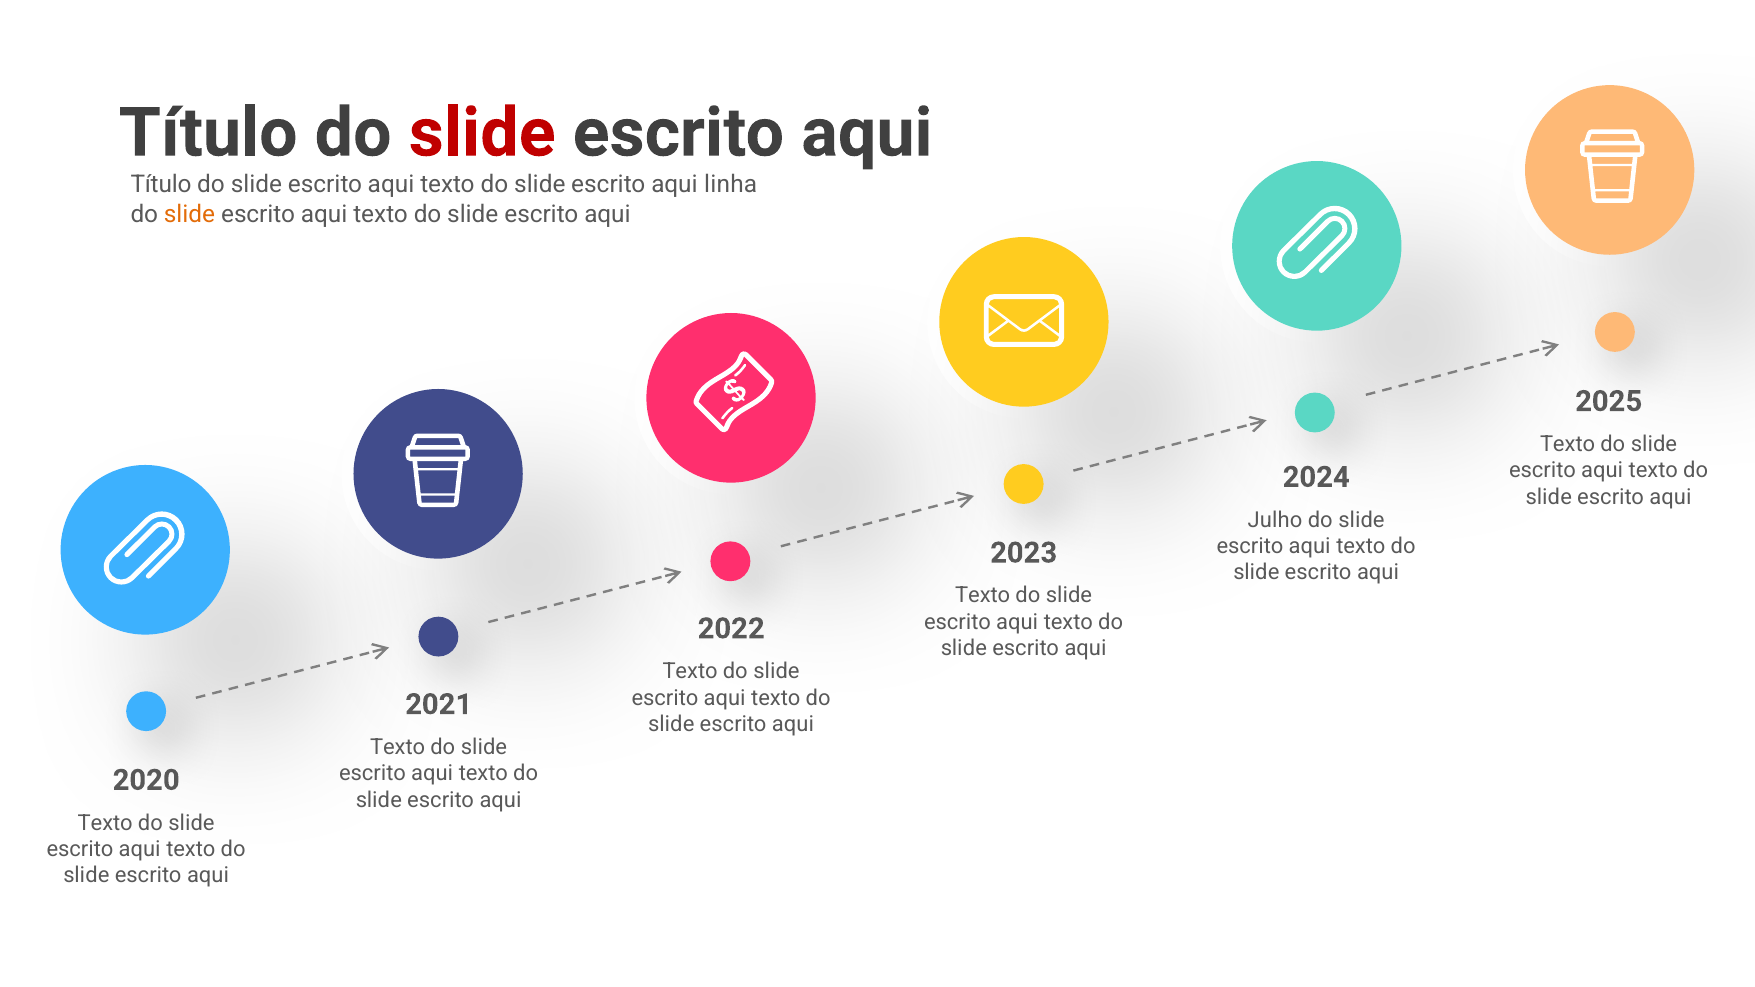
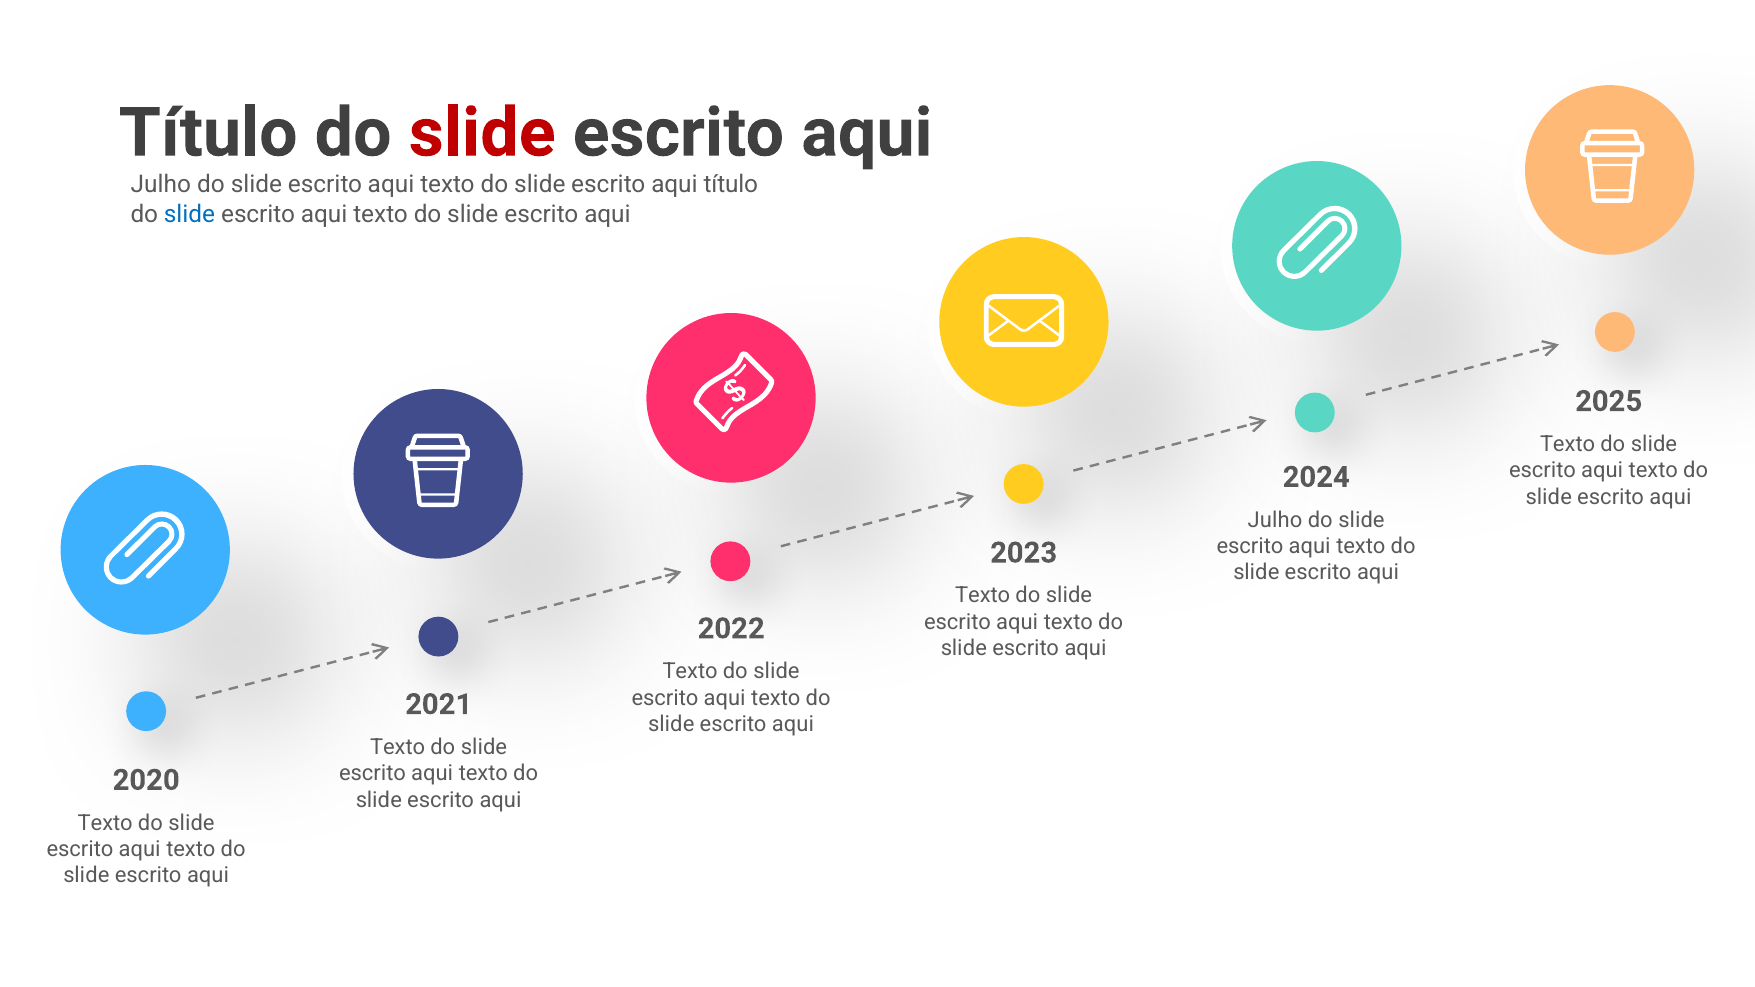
Título at (161, 185): Título -> Julho
linha at (731, 185): linha -> título
slide at (189, 214) colour: orange -> blue
